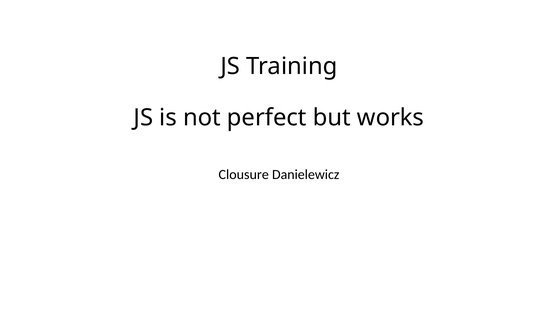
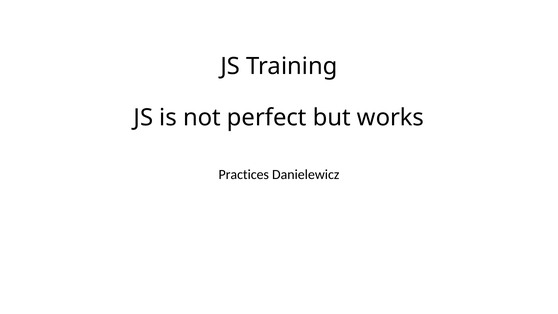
Clousure: Clousure -> Practices
